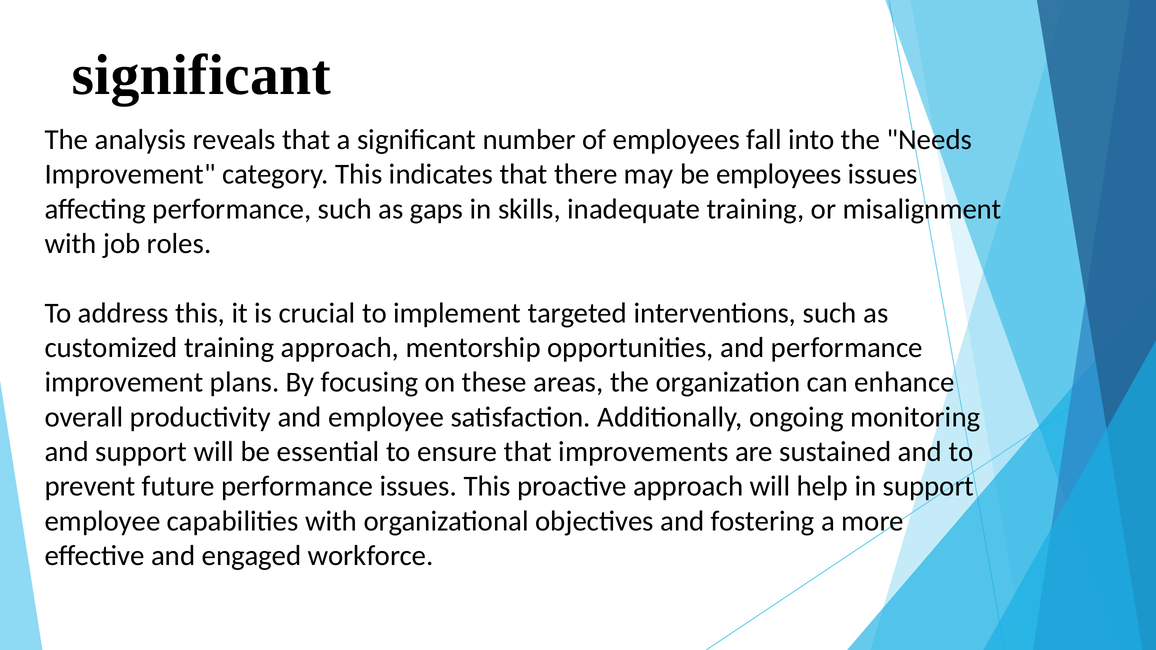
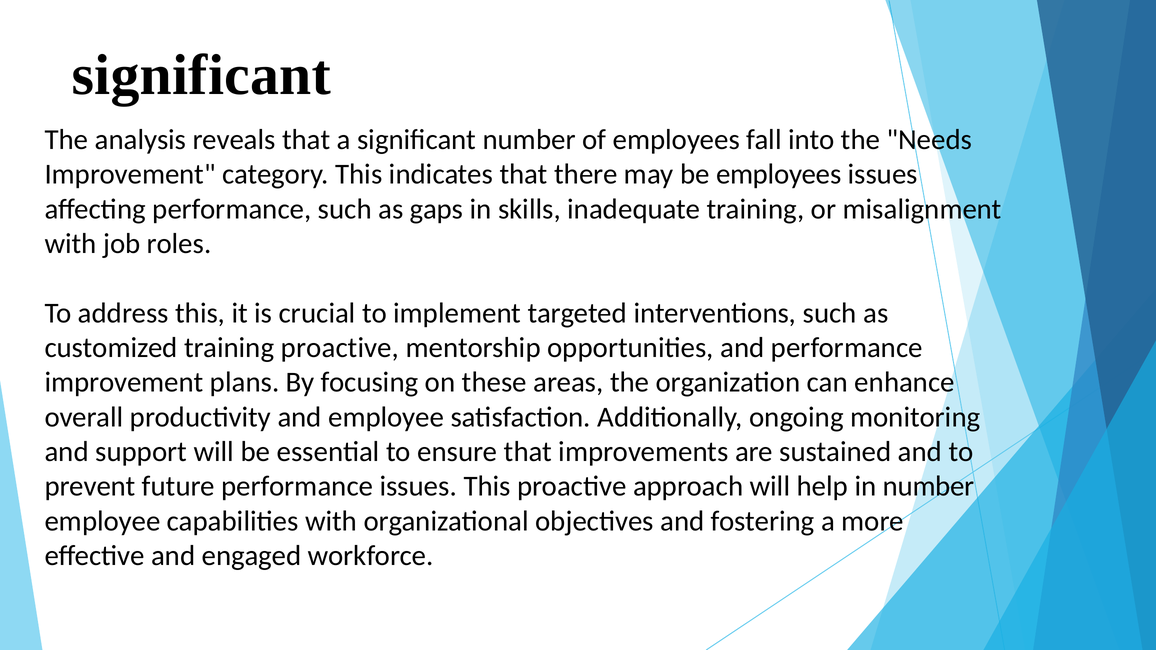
training approach: approach -> proactive
in support: support -> number
